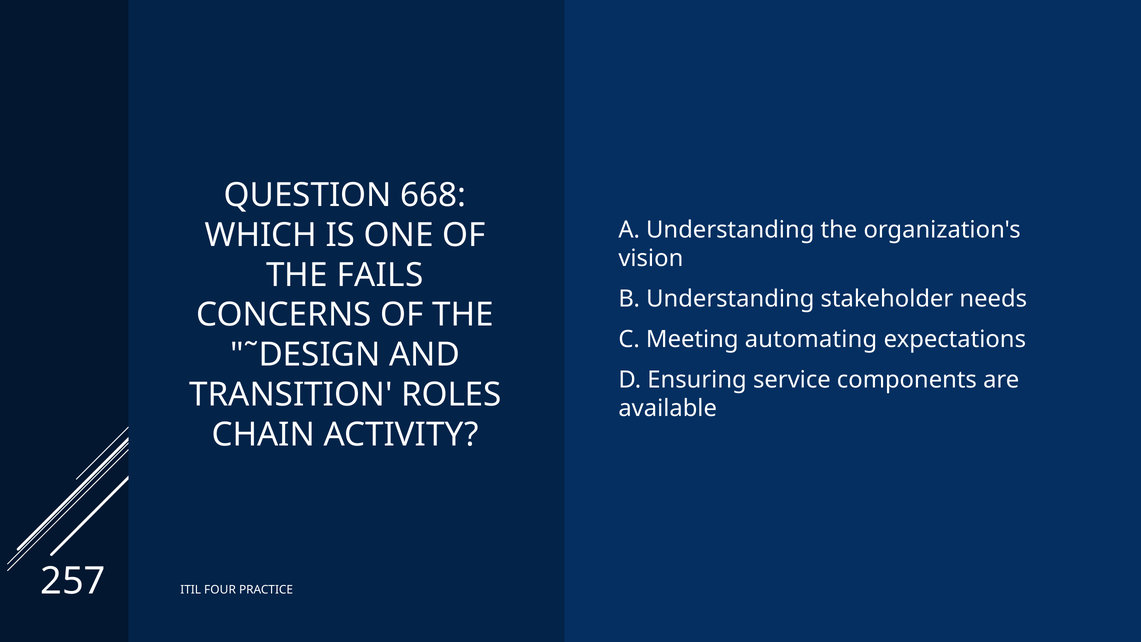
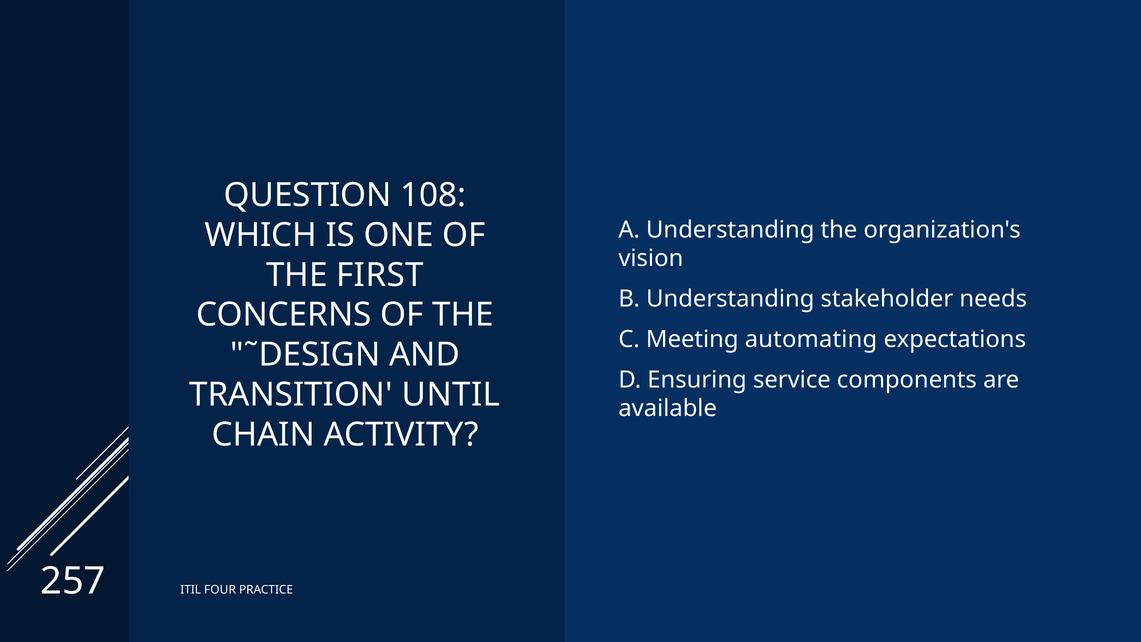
668: 668 -> 108
FAILS: FAILS -> FIRST
ROLES: ROLES -> UNTIL
